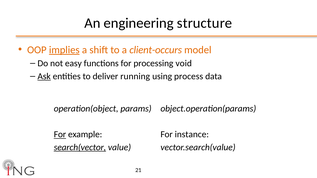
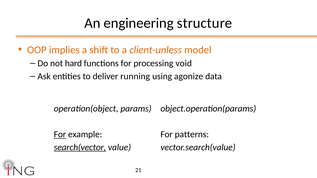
implies underline: present -> none
client-occurs: client-occurs -> client-unless
easy: easy -> hard
Ask underline: present -> none
process: process -> agonize
instance: instance -> patterns
